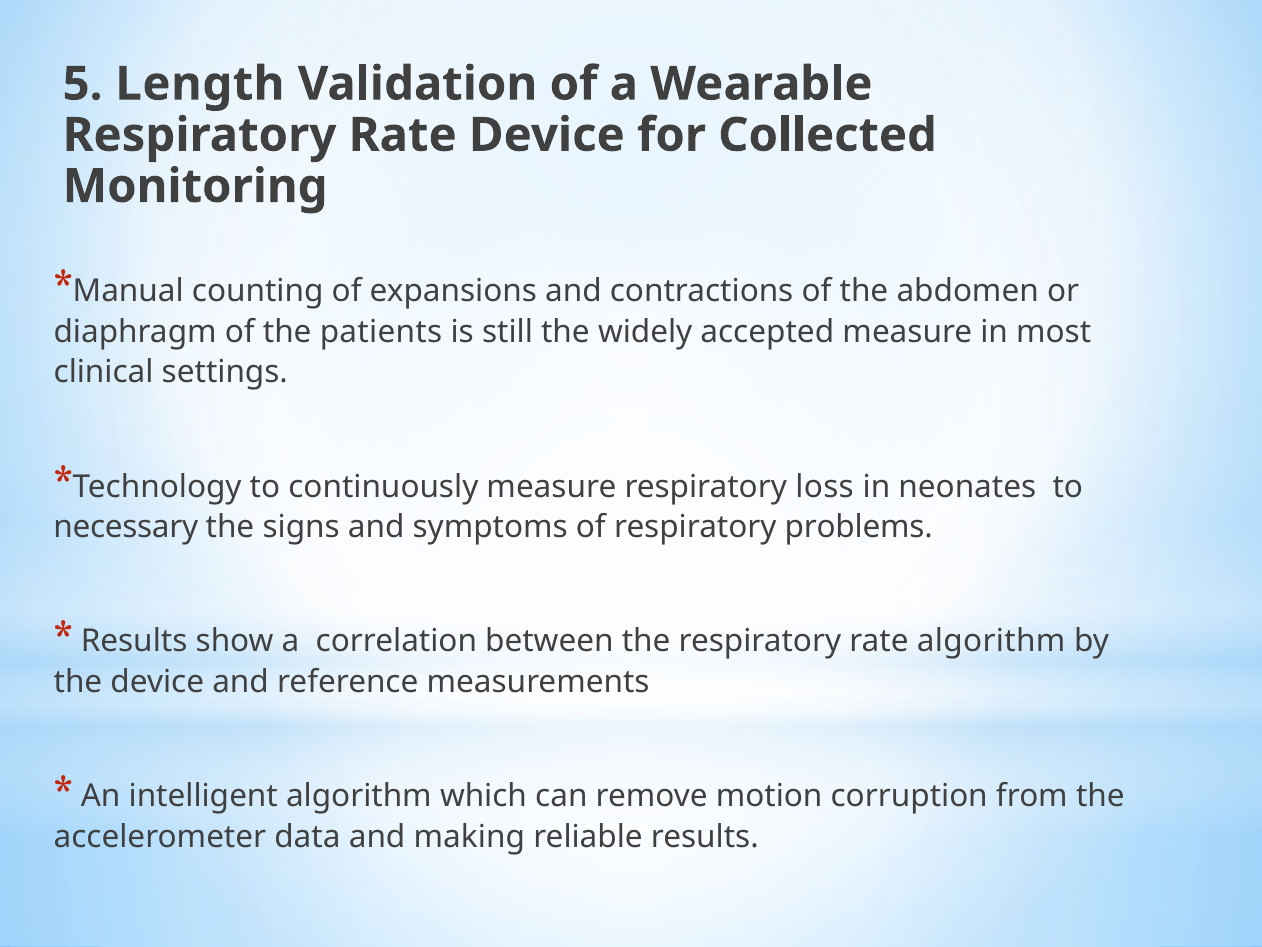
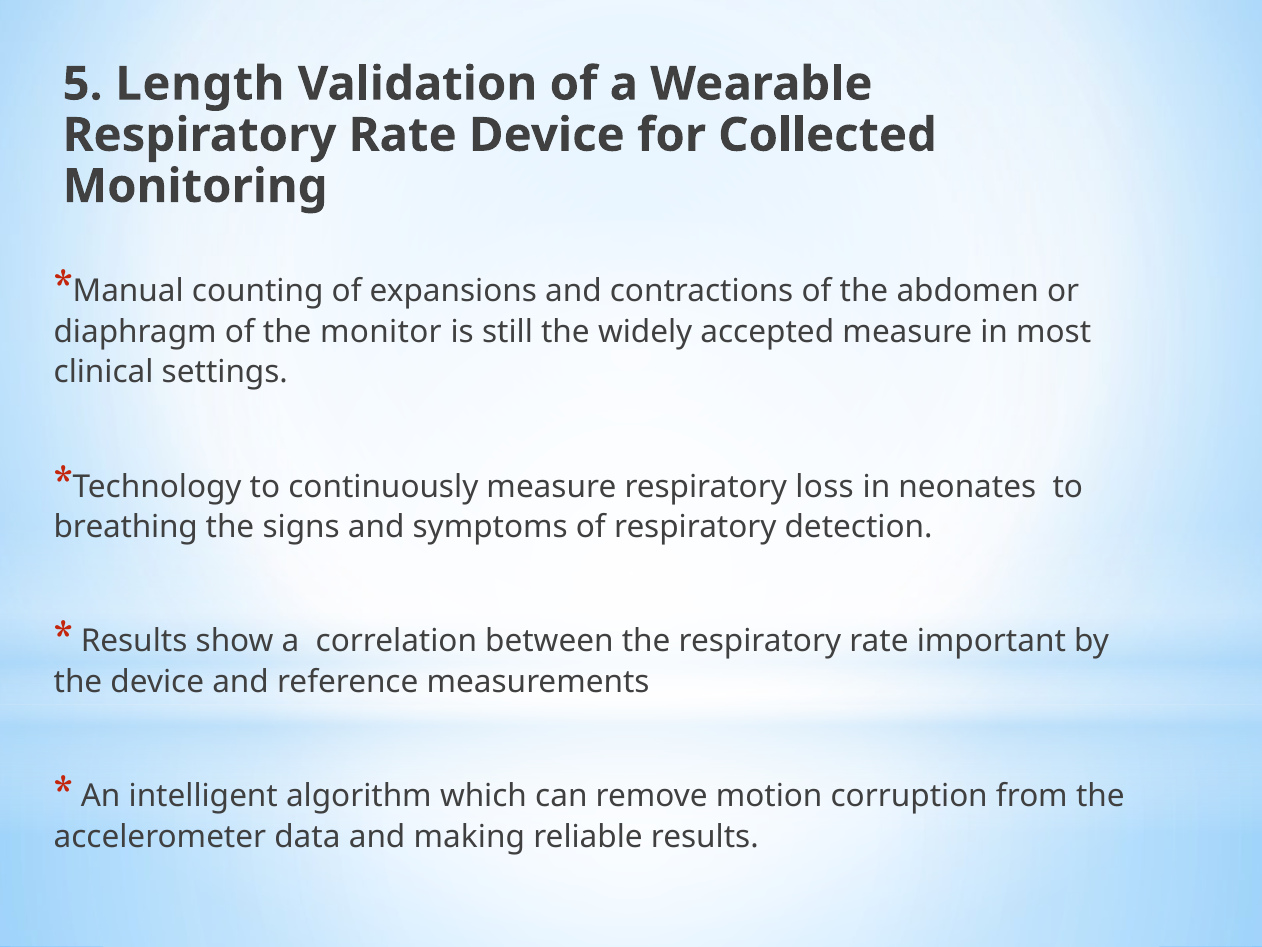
patients: patients -> monitor
necessary: necessary -> breathing
problems: problems -> detection
rate algorithm: algorithm -> important
